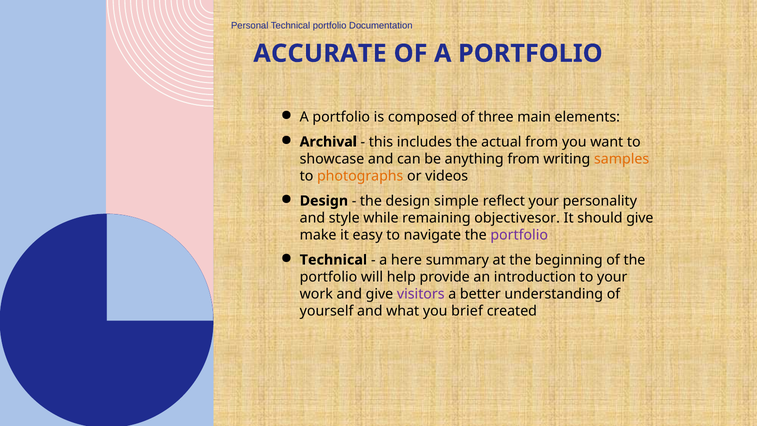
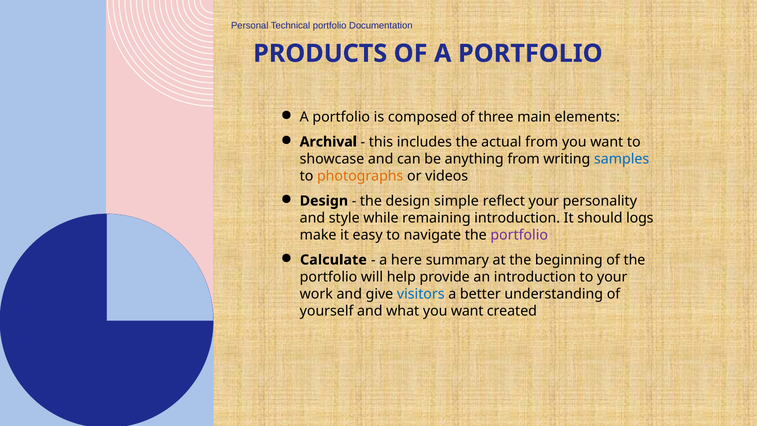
ACCURATE: ACCURATE -> PRODUCTS
samples colour: orange -> blue
remaining objectivesor: objectivesor -> introduction
should give: give -> logs
Technical at (333, 260): Technical -> Calculate
visitors colour: purple -> blue
what you brief: brief -> want
